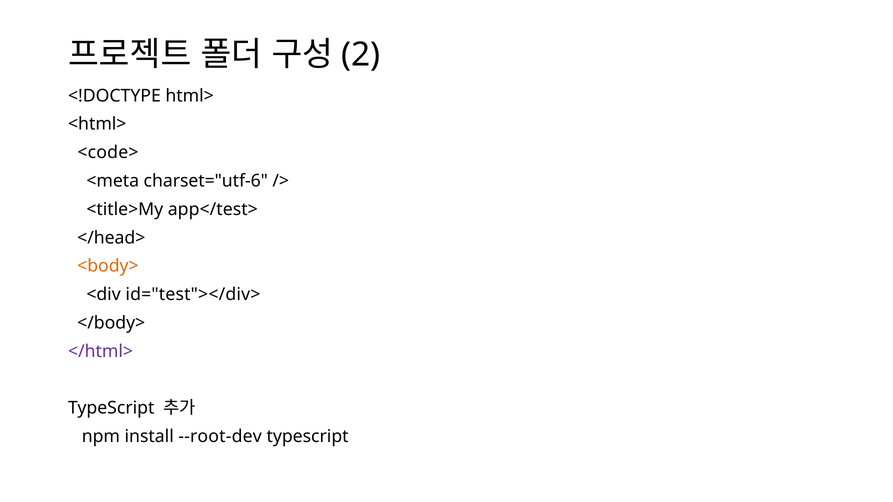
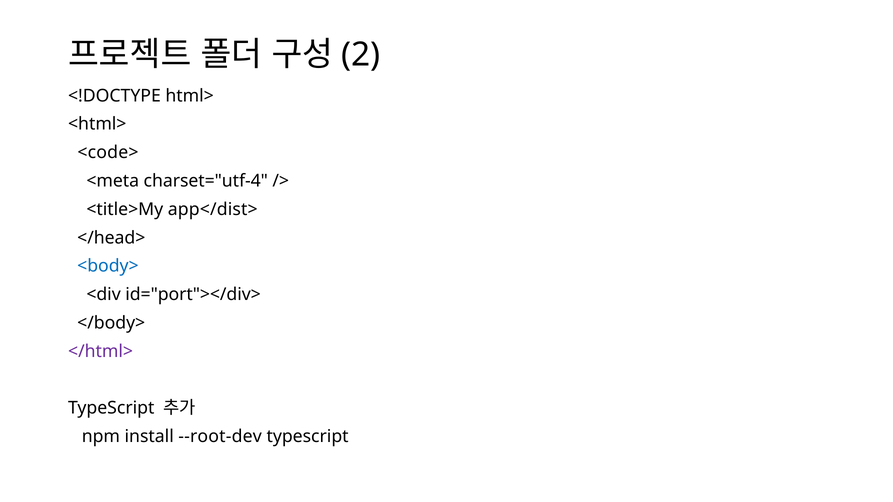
charset="utf-6: charset="utf-6 -> charset="utf-4
app</test>: app</test> -> app</dist>
<body> colour: orange -> blue
id="test"></div>: id="test"></div> -> id="port"></div>
